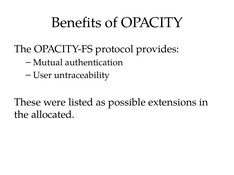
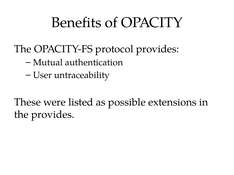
the allocated: allocated -> provides
